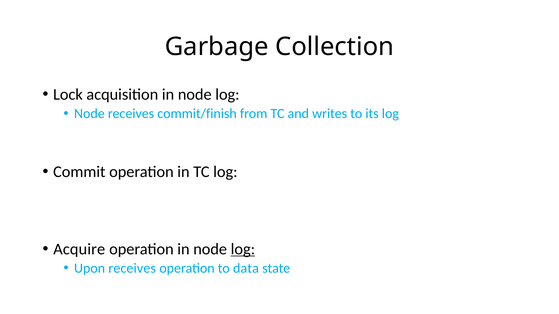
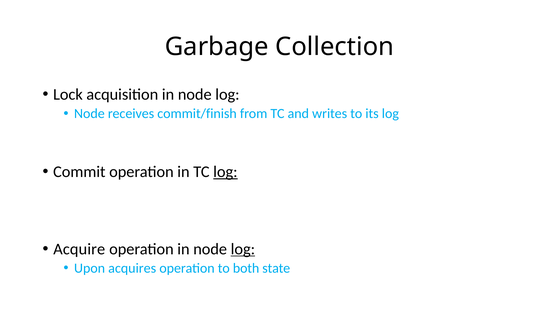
log at (225, 172) underline: none -> present
Upon receives: receives -> acquires
data: data -> both
